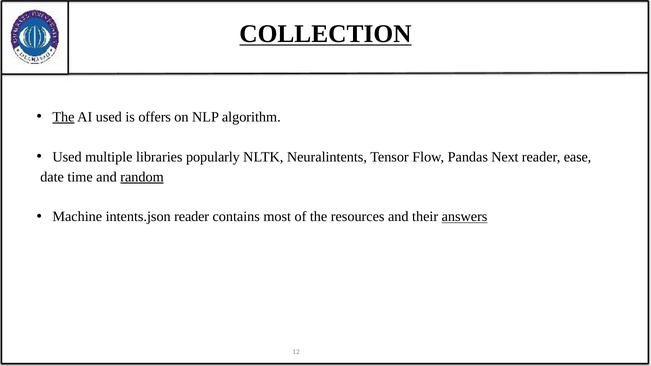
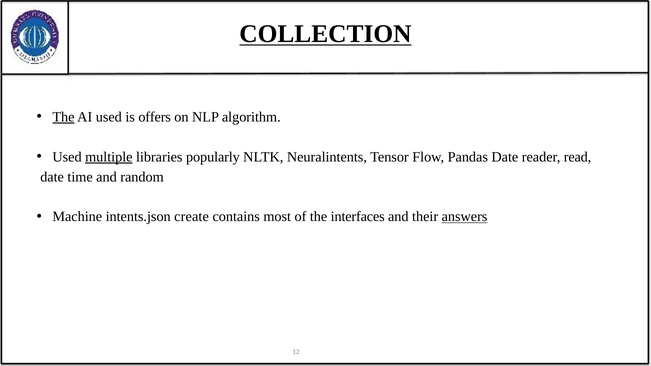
multiple underline: none -> present
Pandas Next: Next -> Date
ease: ease -> read
random underline: present -> none
intents.json reader: reader -> create
resources: resources -> interfaces
